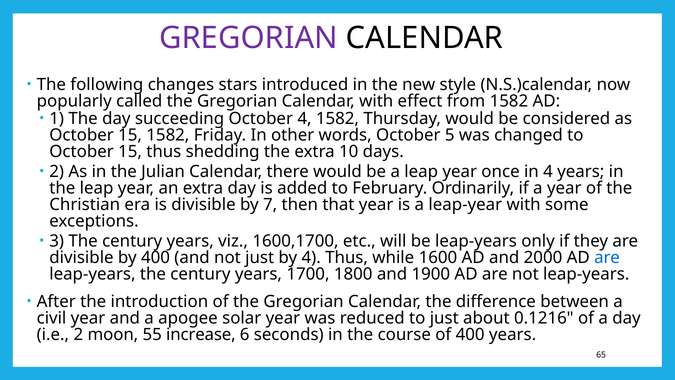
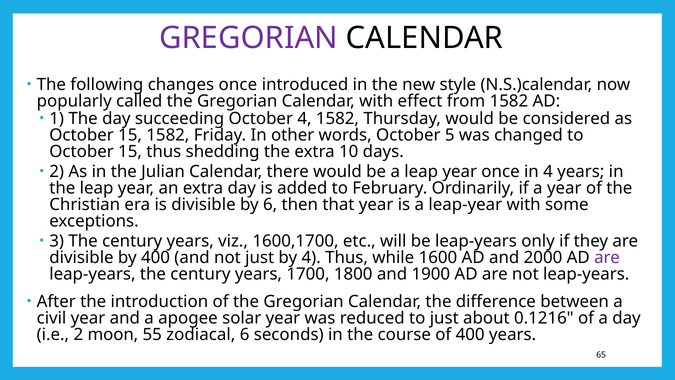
changes stars: stars -> once
by 7: 7 -> 6
are at (607, 257) colour: blue -> purple
increase: increase -> zodiacal
